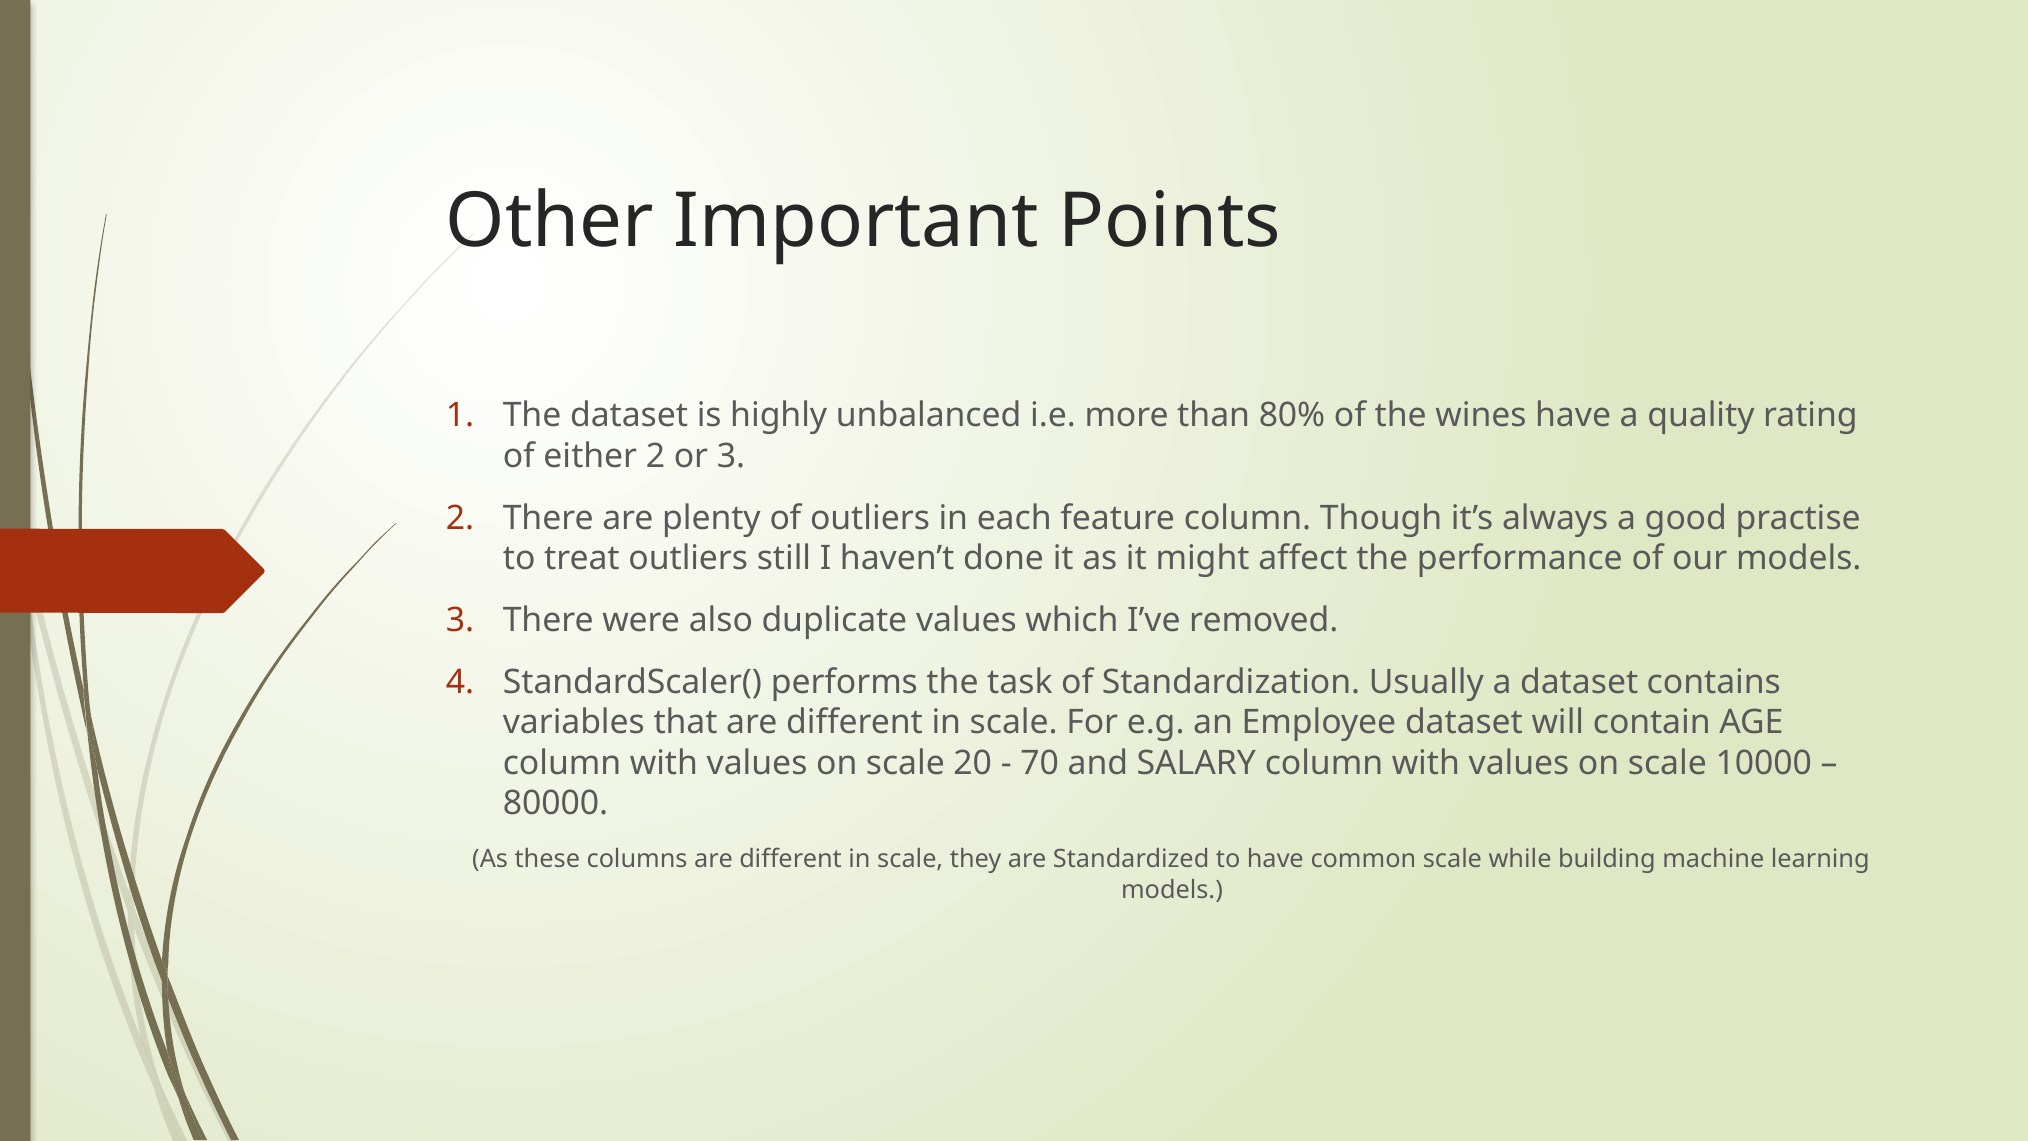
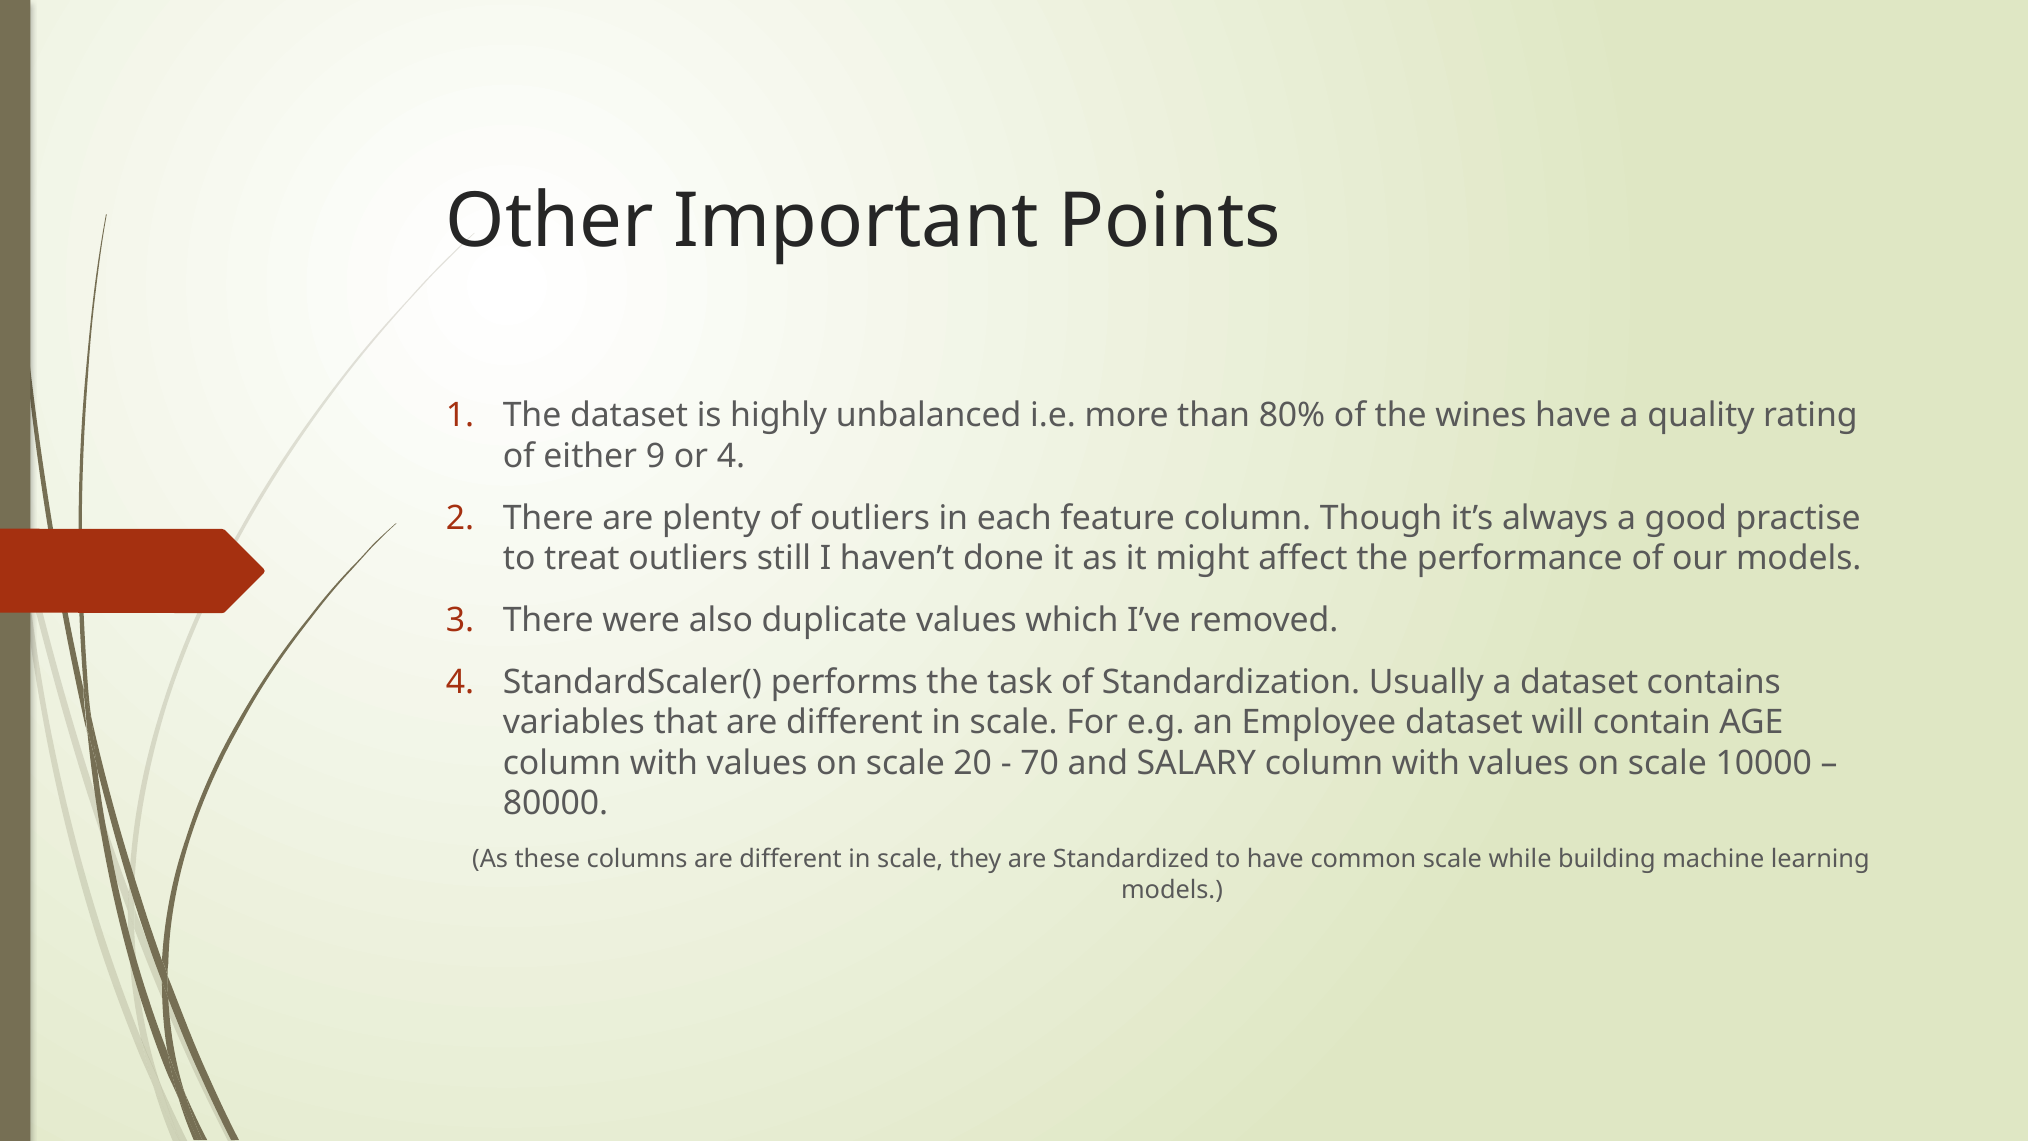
either 2: 2 -> 9
or 3: 3 -> 4
